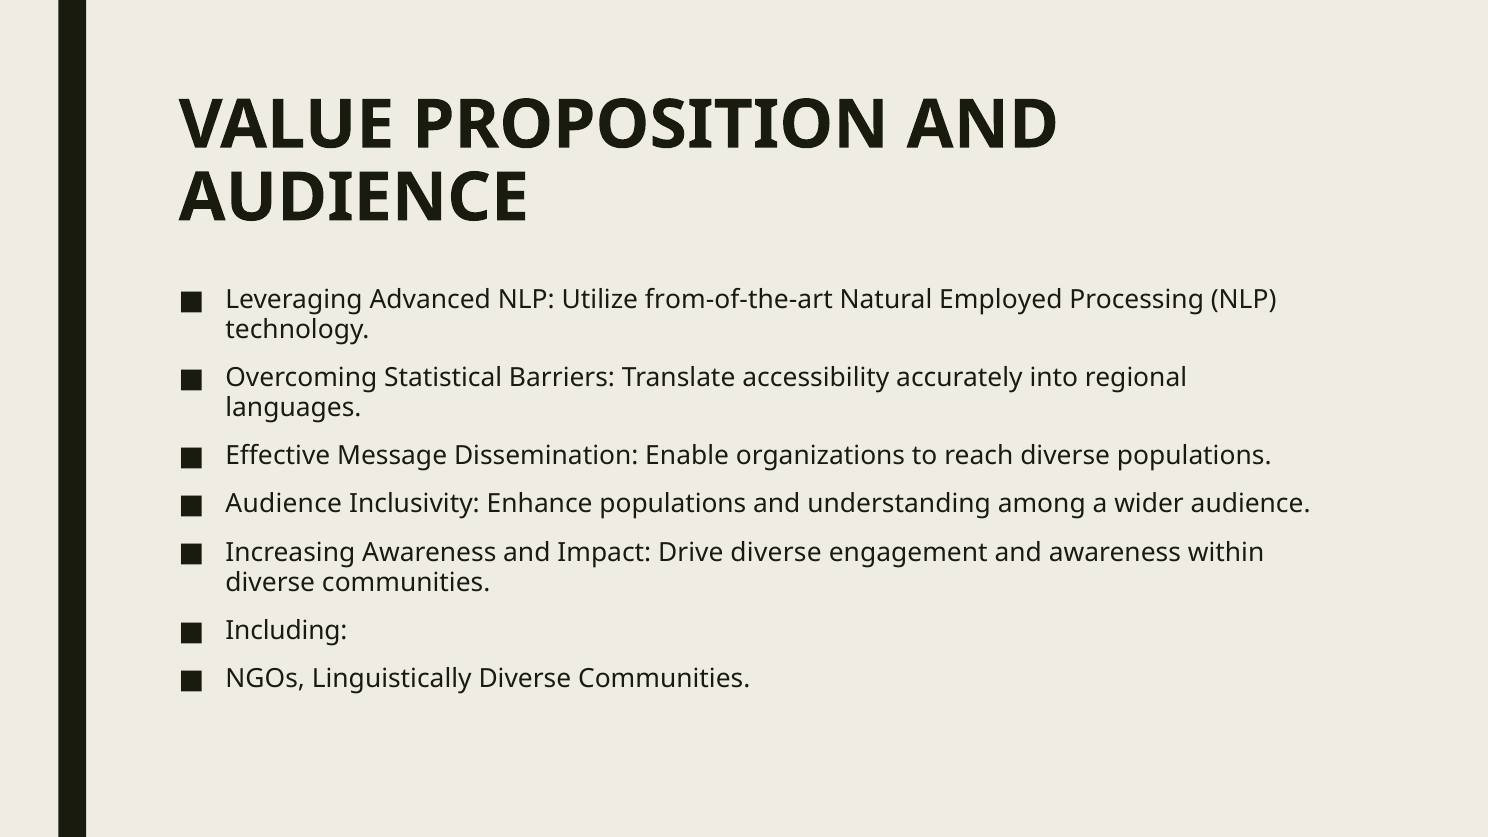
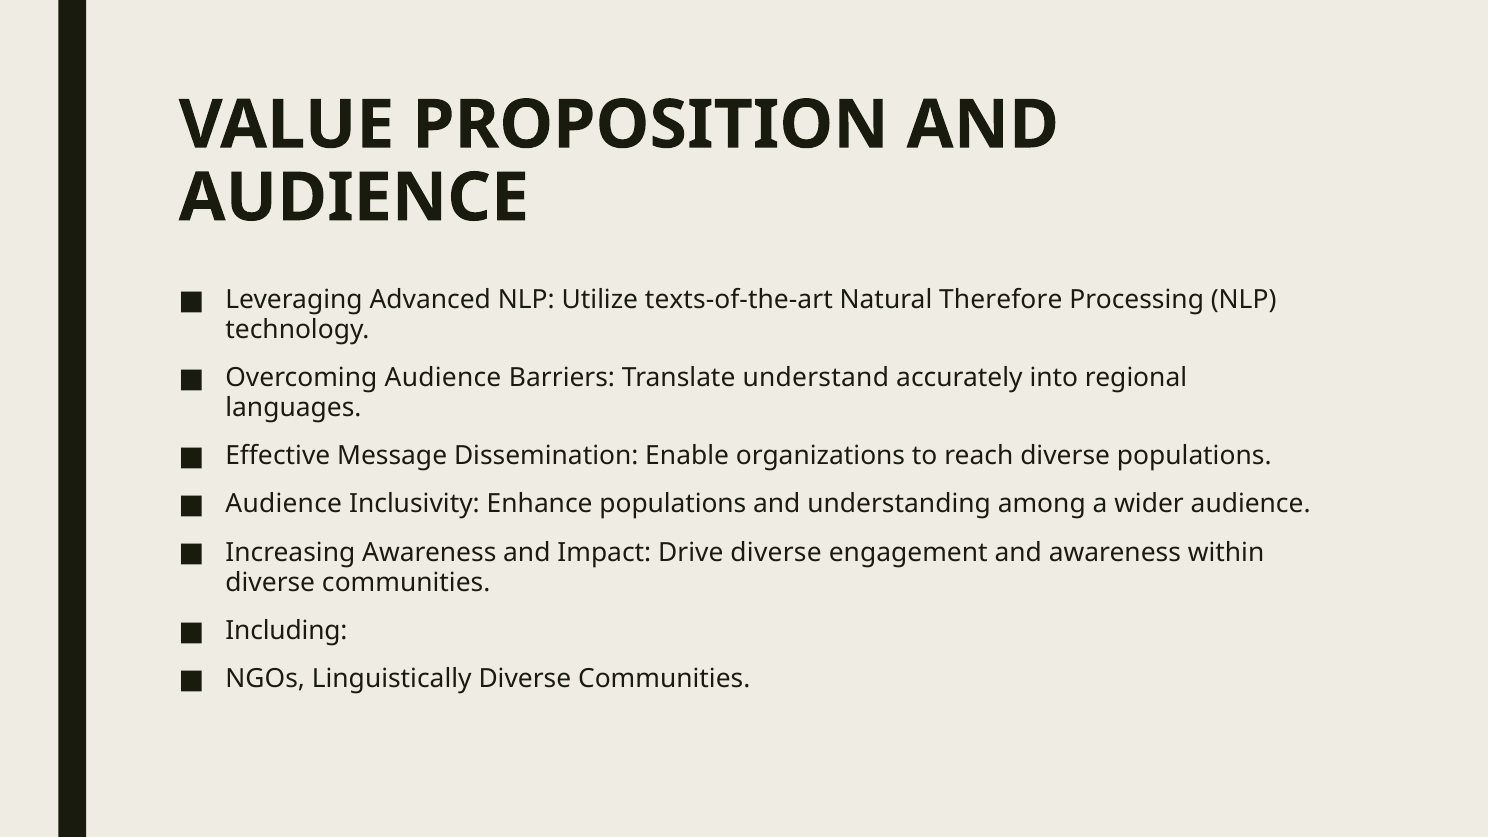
from-of-the-art: from-of-the-art -> texts-of-the-art
Employed: Employed -> Therefore
Overcoming Statistical: Statistical -> Audience
accessibility: accessibility -> understand
